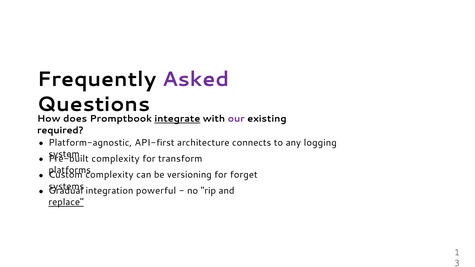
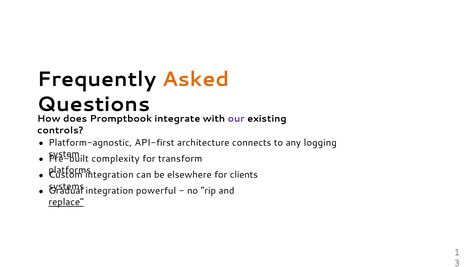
Asked colour: purple -> orange
integrate underline: present -> none
required: required -> controls
complexity at (109, 175): complexity -> integration
versioning: versioning -> elsewhere
forget: forget -> clients
